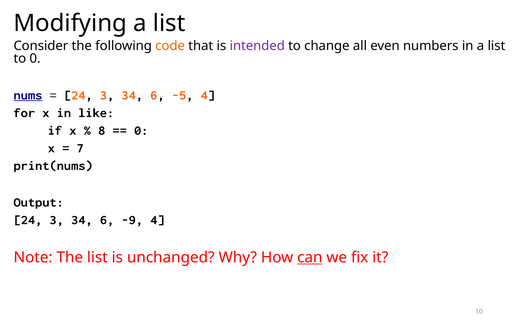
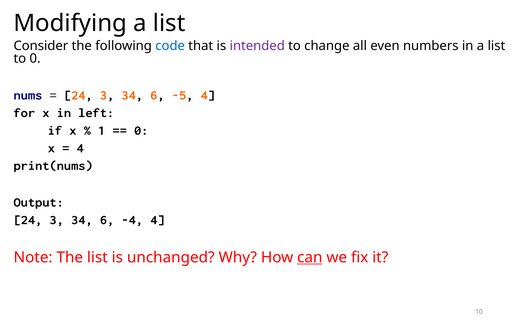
code colour: orange -> blue
nums underline: present -> none
like: like -> left
8: 8 -> 1
7 at (80, 148): 7 -> 4
-9: -9 -> -4
